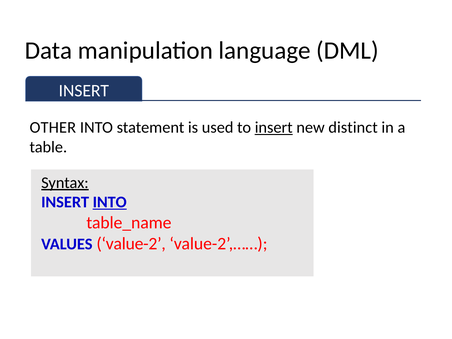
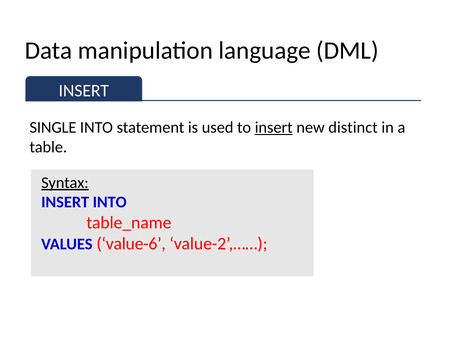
OTHER: OTHER -> SINGLE
INTO at (110, 202) underline: present -> none
value-2: value-2 -> value-6
